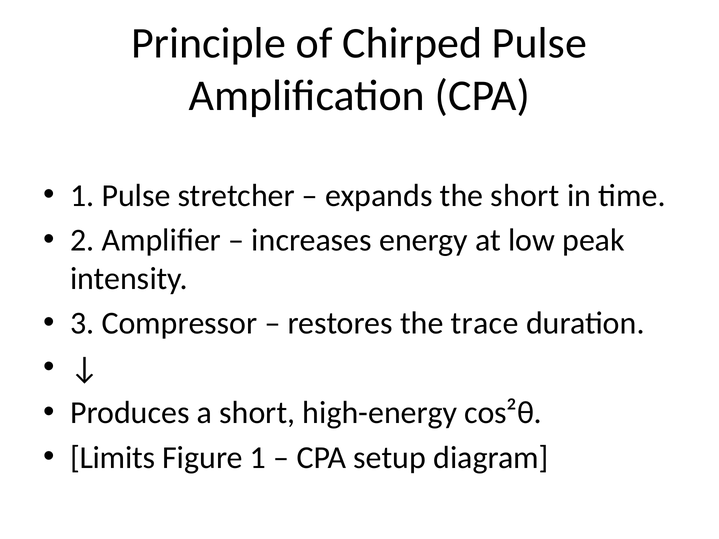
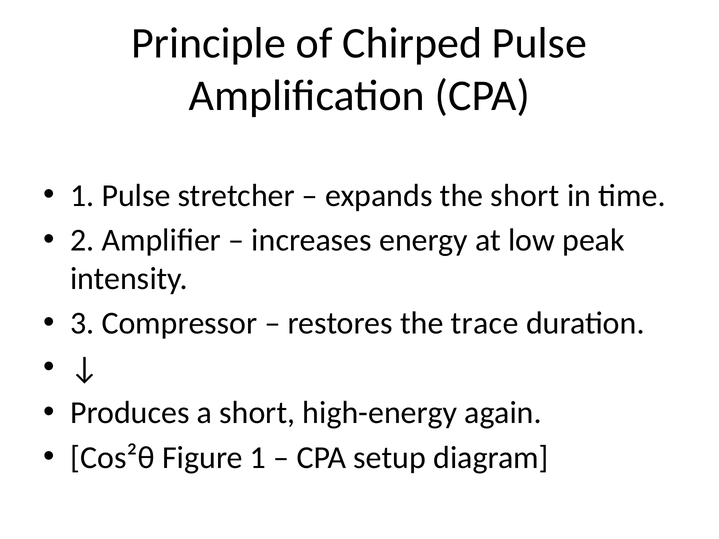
cos²θ: cos²θ -> again
Limits: Limits -> Cos²θ
